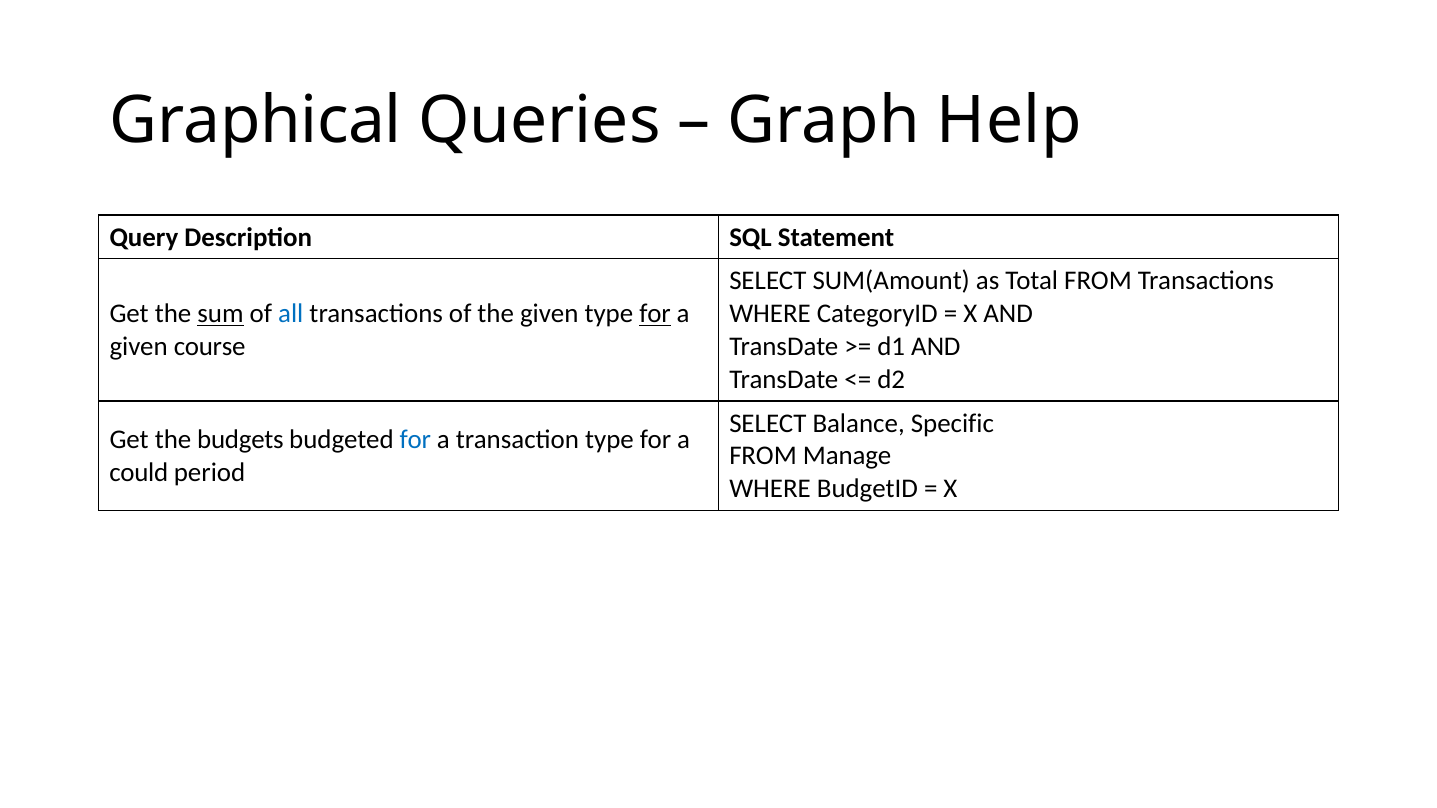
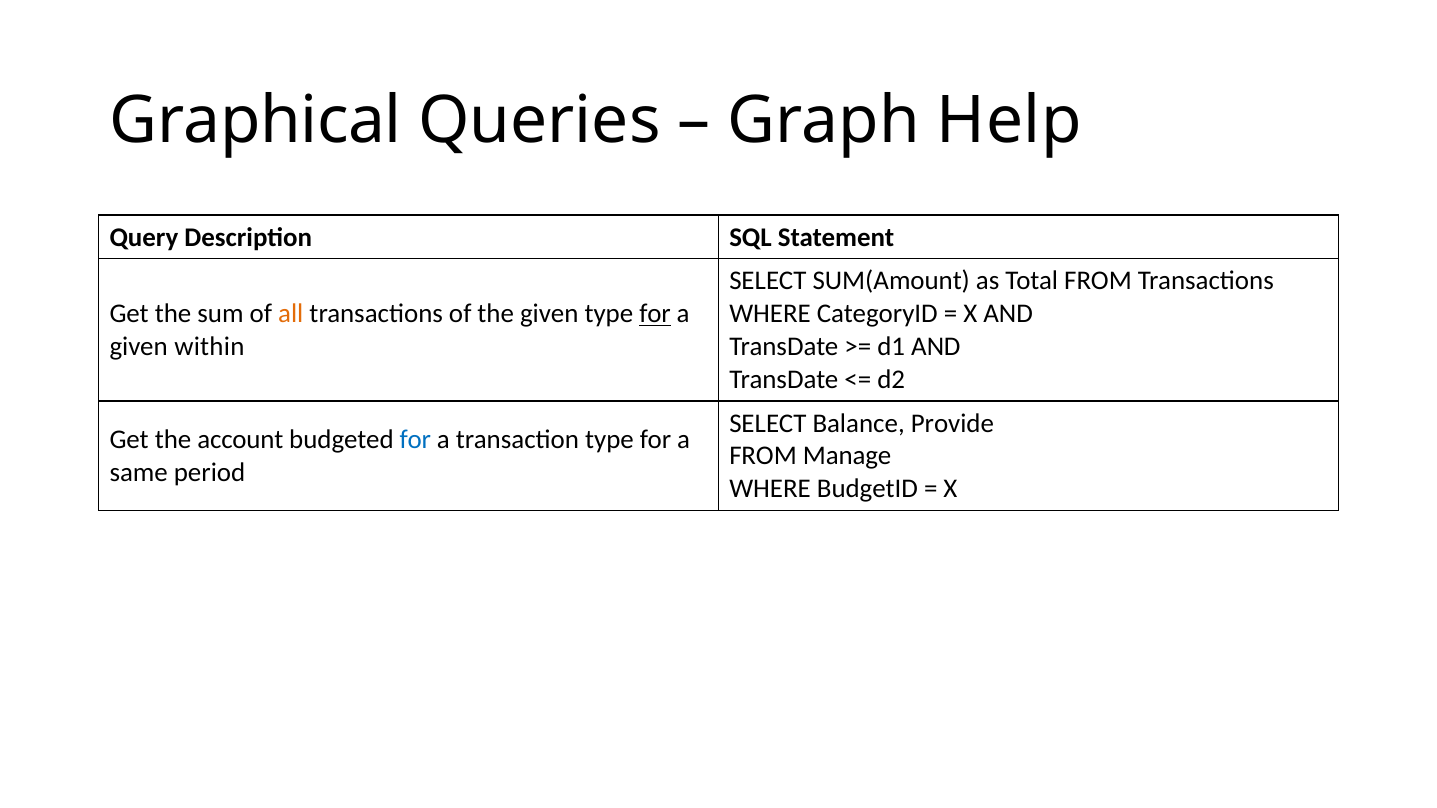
sum underline: present -> none
all colour: blue -> orange
course: course -> within
Specific: Specific -> Provide
budgets: budgets -> account
could: could -> same
